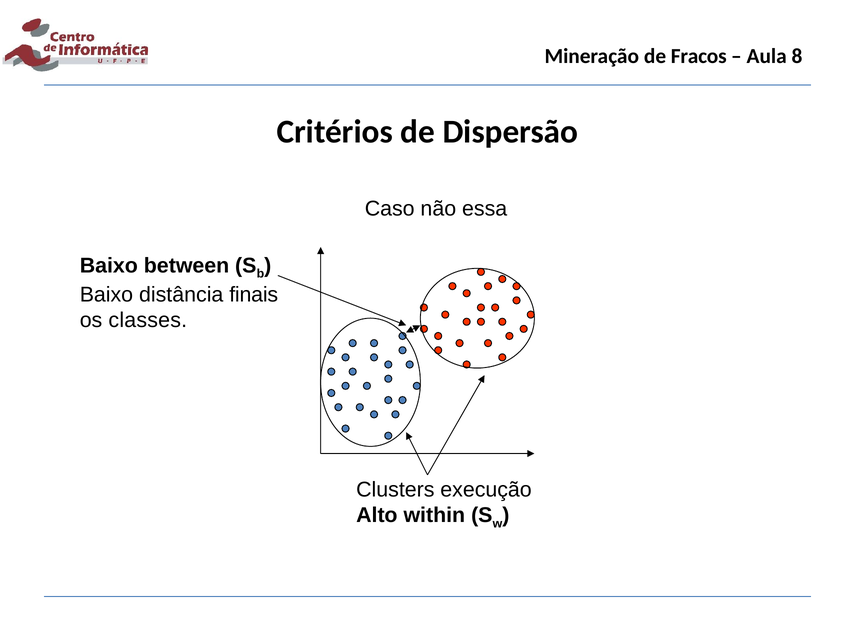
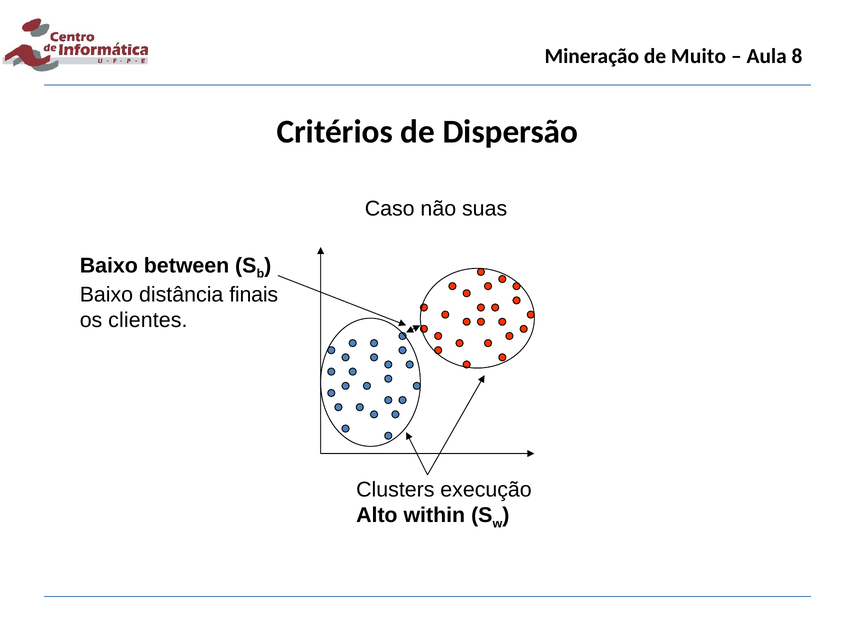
Fracos: Fracos -> Muito
essa: essa -> suas
classes: classes -> clientes
